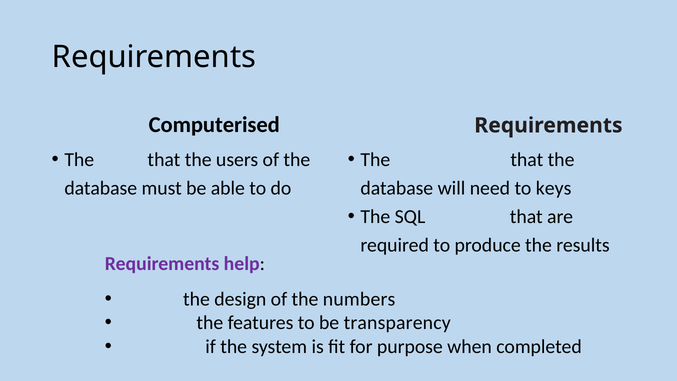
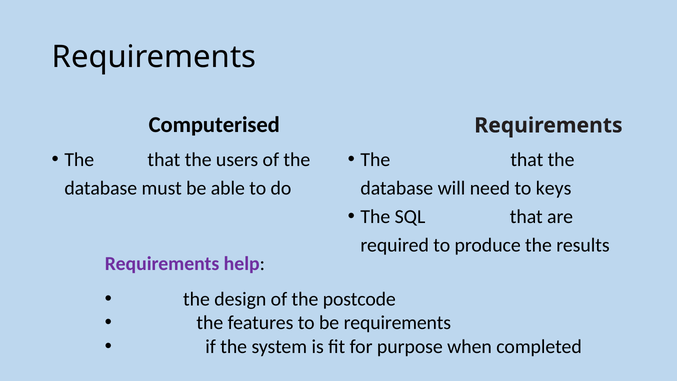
numbers: numbers -> postcode
be transparency: transparency -> requirements
